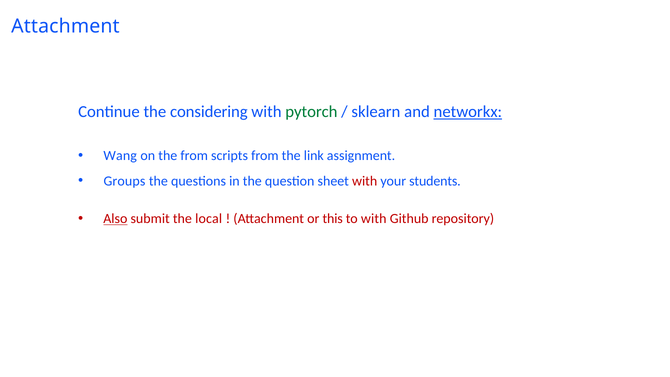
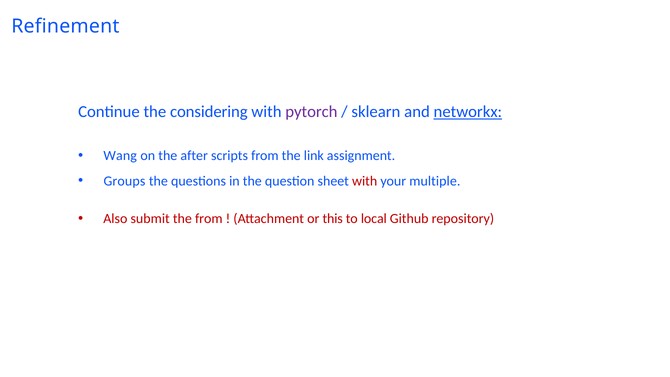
Attachment at (65, 26): Attachment -> Refinement
pytorch colour: green -> purple
the from: from -> after
students: students -> multiple
Also underline: present -> none
the local: local -> from
to with: with -> local
